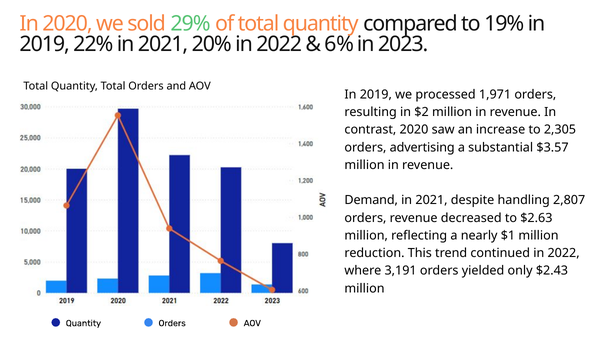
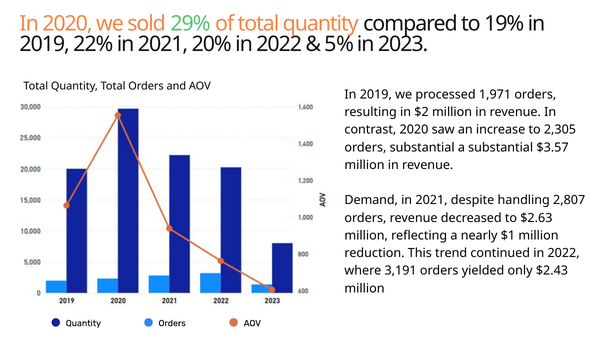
6%: 6% -> 5%
orders advertising: advertising -> substantial
